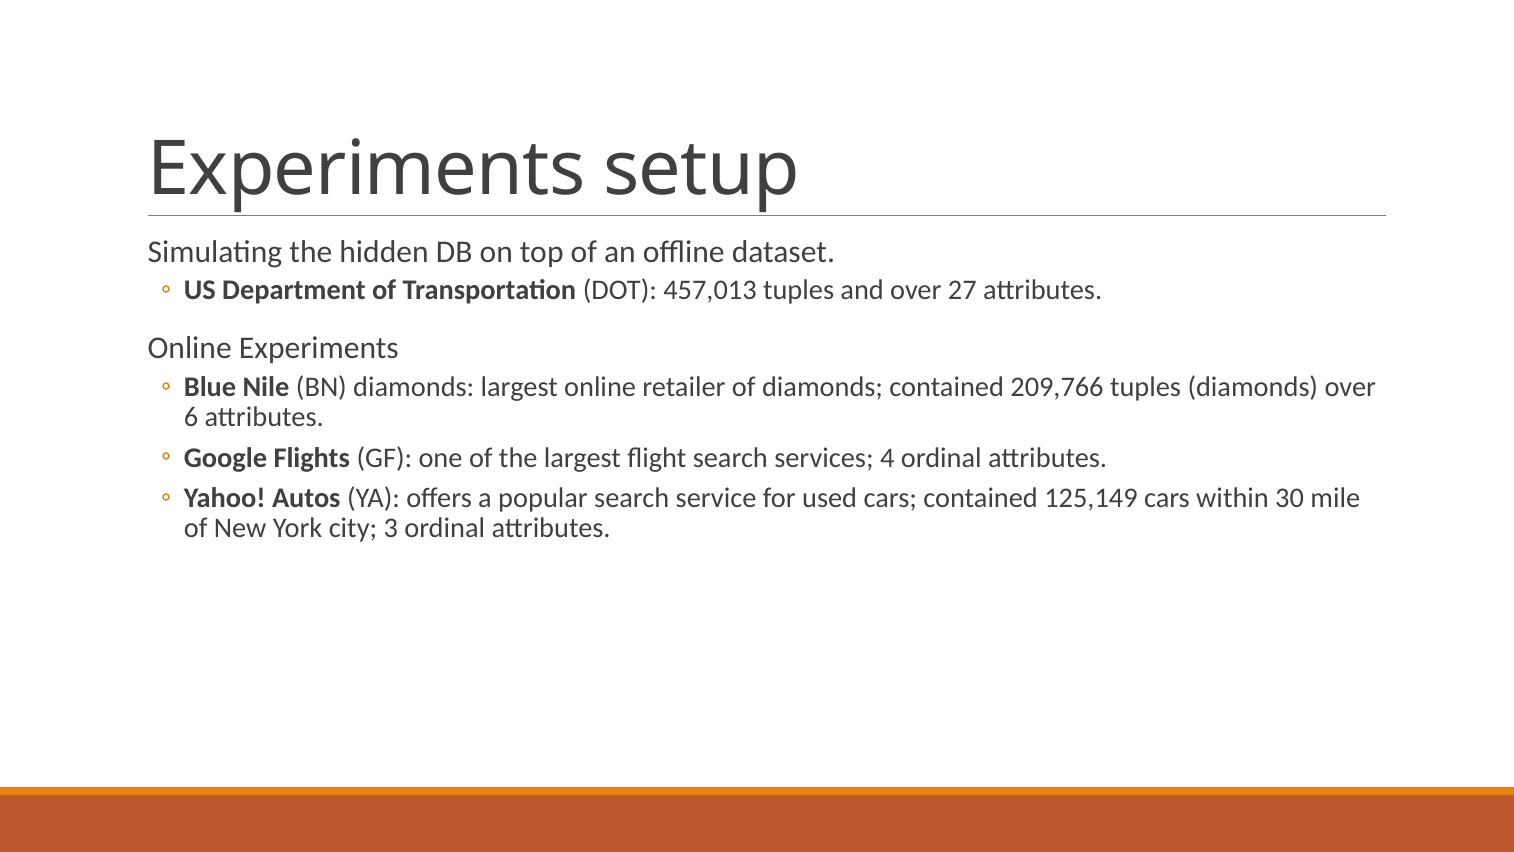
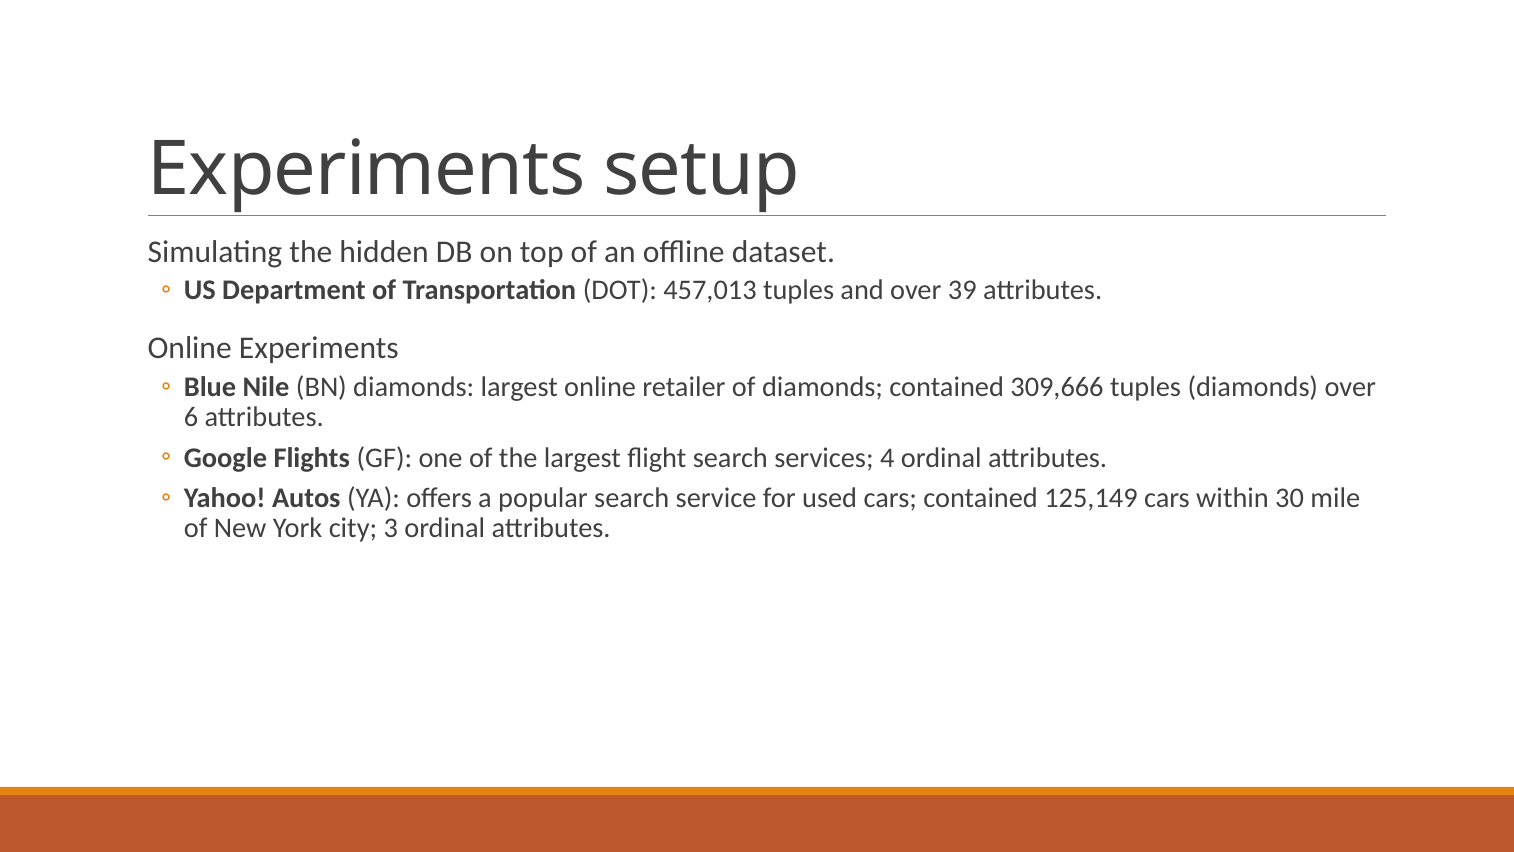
27: 27 -> 39
209,766: 209,766 -> 309,666
